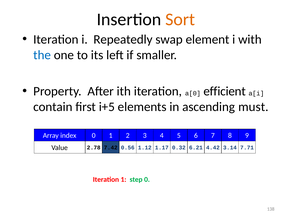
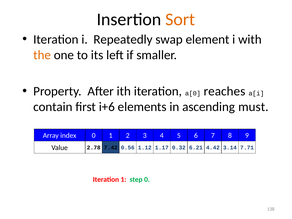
the colour: blue -> orange
efficient: efficient -> reaches
i+5: i+5 -> i+6
